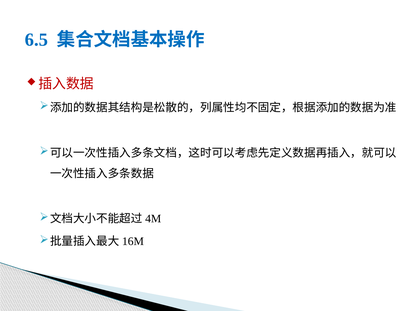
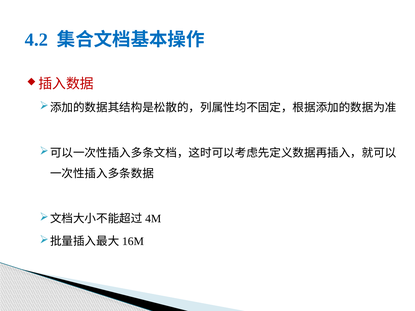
6.5: 6.5 -> 4.2
